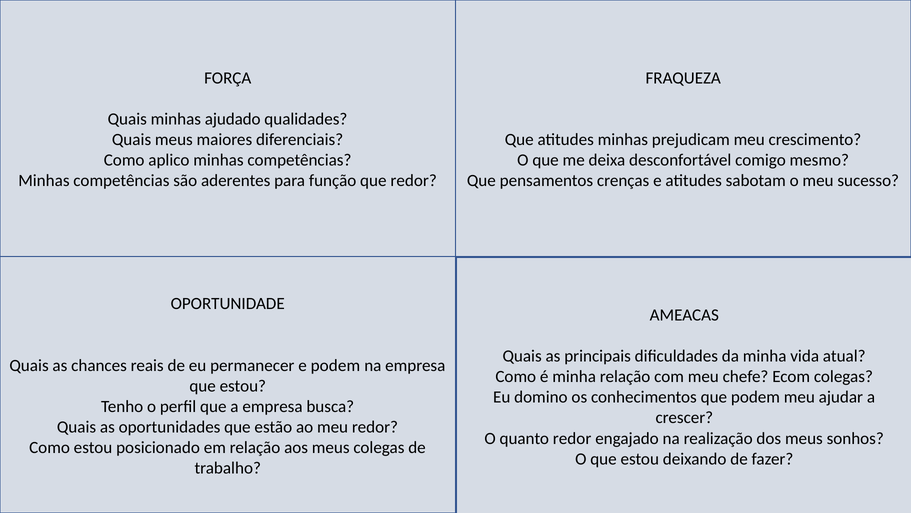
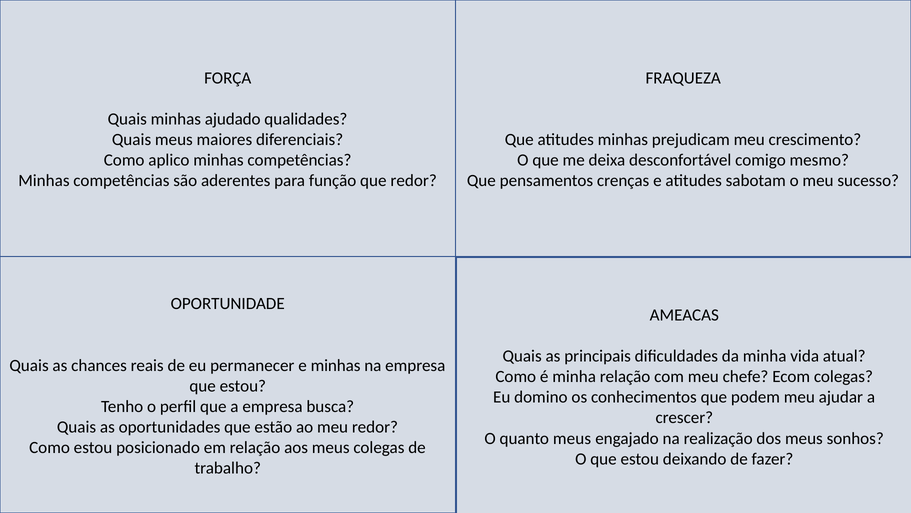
e podem: podem -> minhas
quanto redor: redor -> meus
